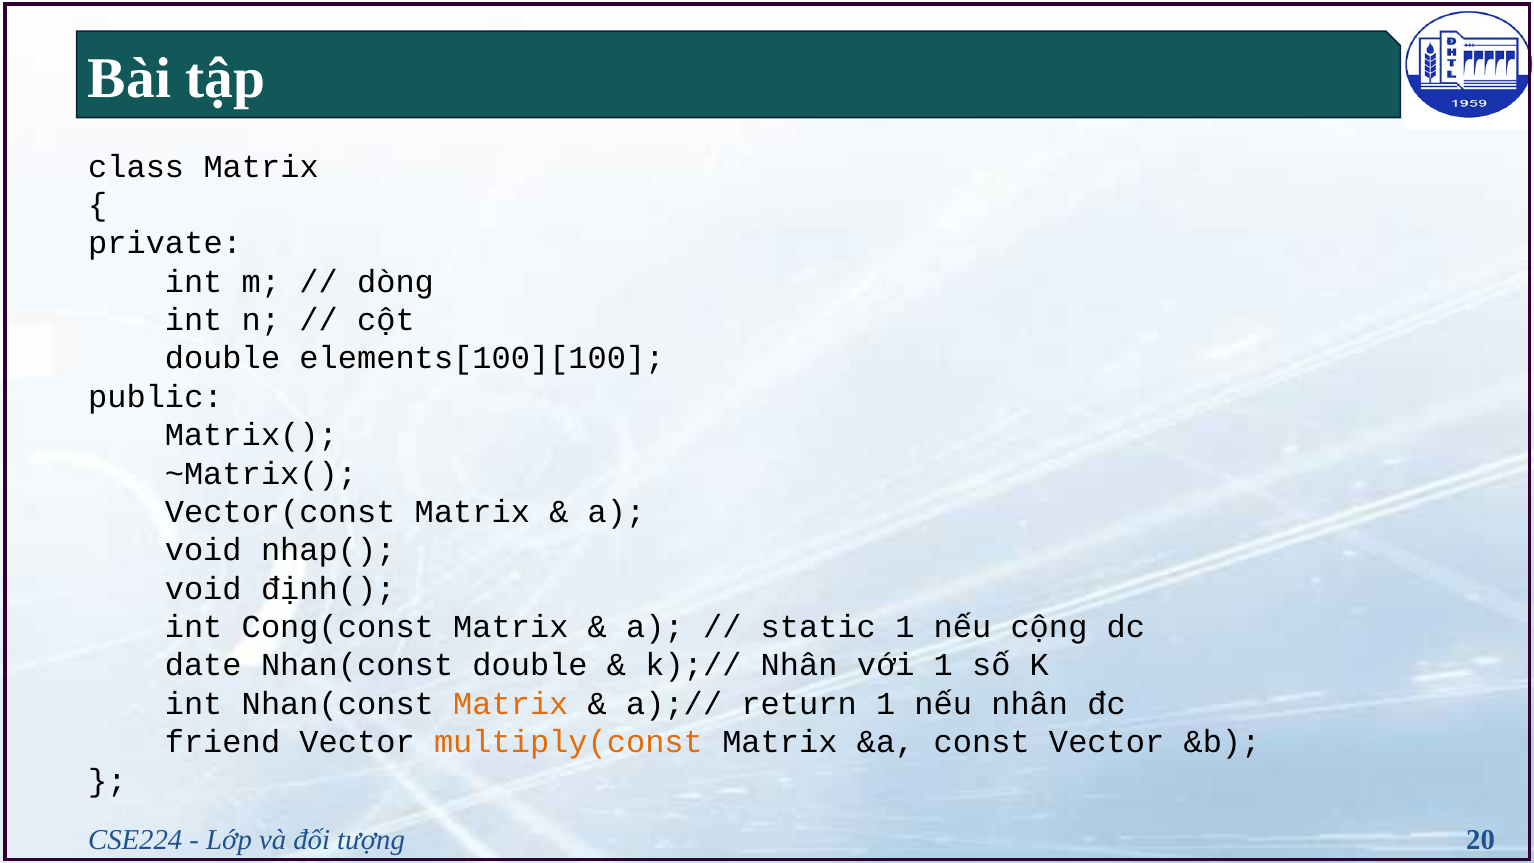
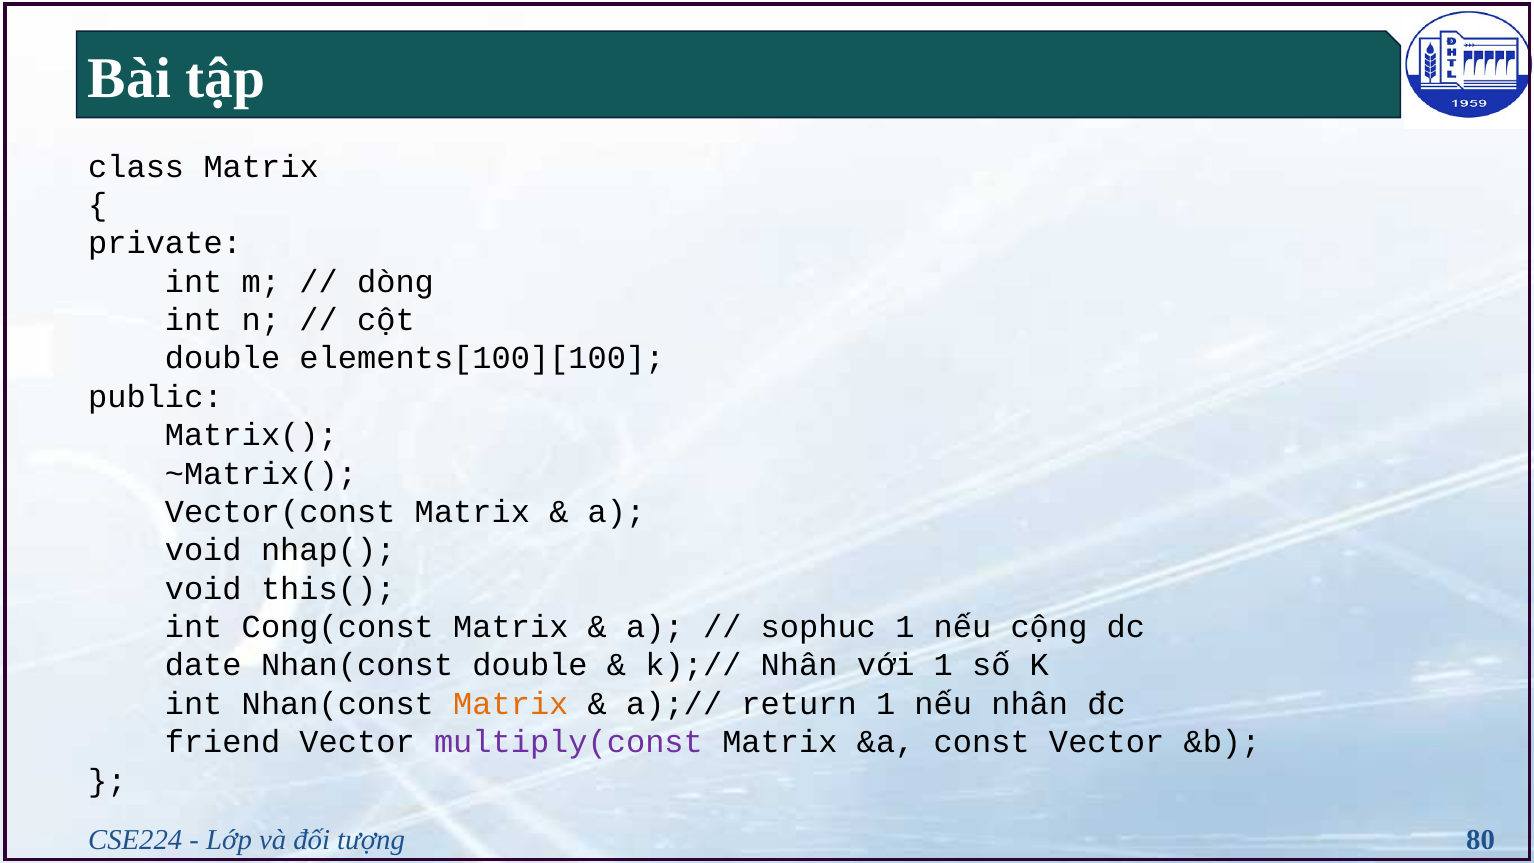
định(: định( -> this(
static: static -> sophuc
multiply(const colour: orange -> purple
20: 20 -> 80
